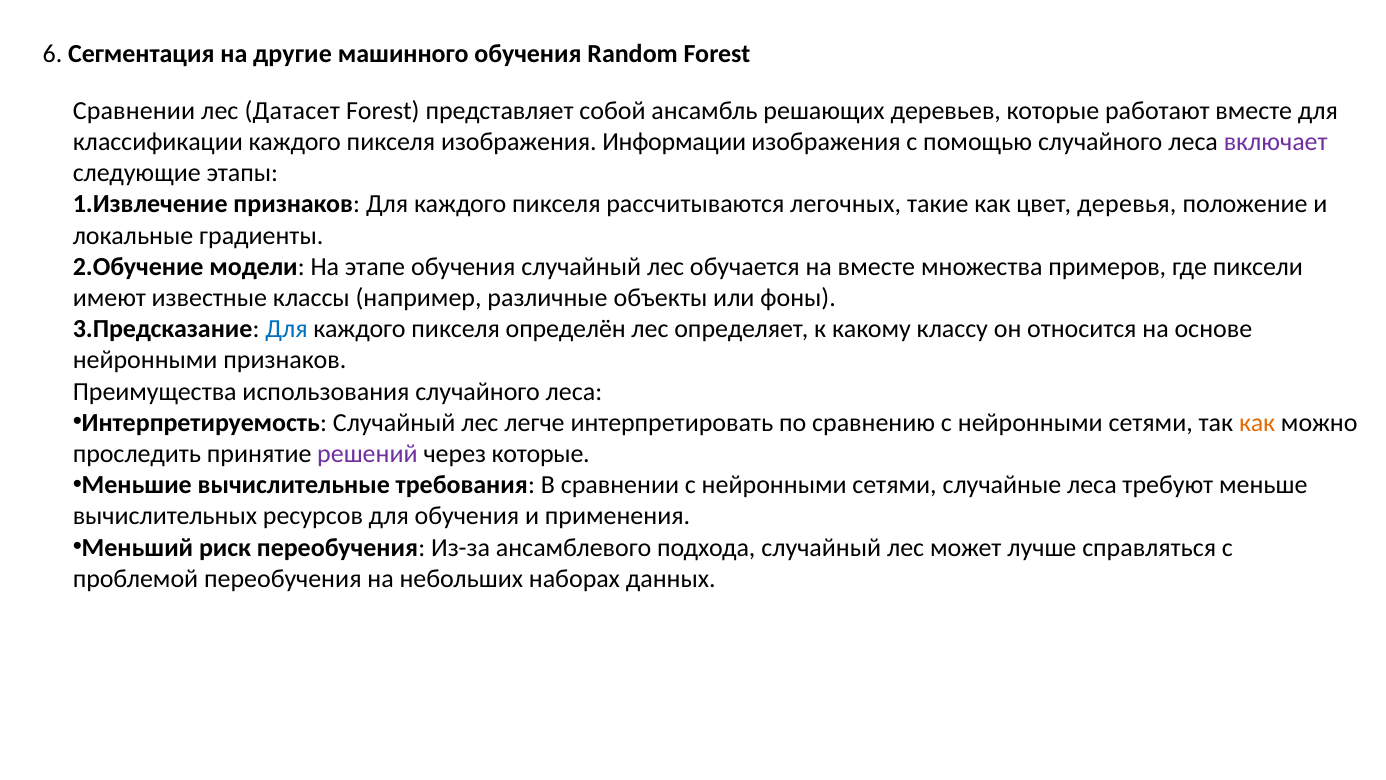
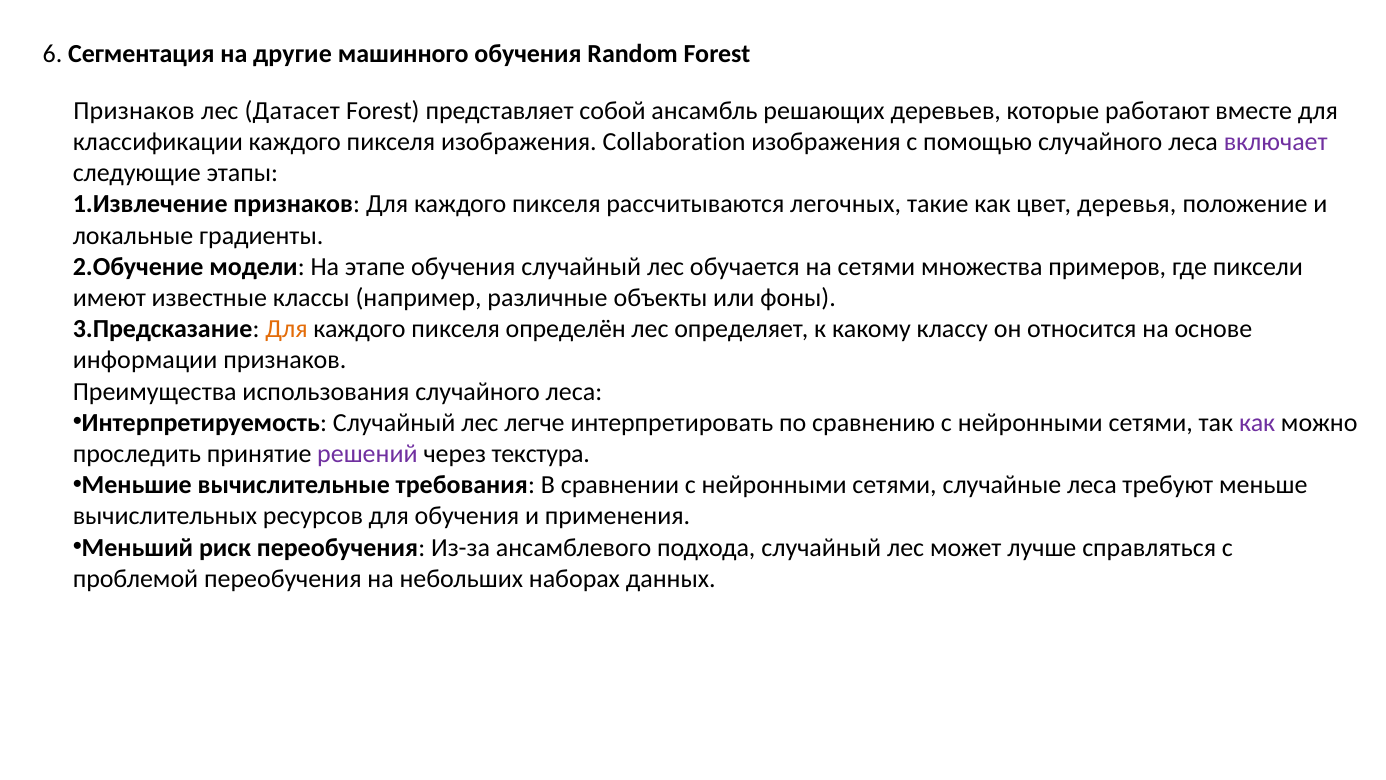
Сравнении at (134, 111): Сравнении -> Признаков
Информации: Информации -> Collaboration
на вместе: вместе -> сетями
Для at (286, 329) colour: blue -> orange
нейронными at (145, 360): нейронными -> информации
как at (1257, 423) colour: orange -> purple
через которые: которые -> текстура
